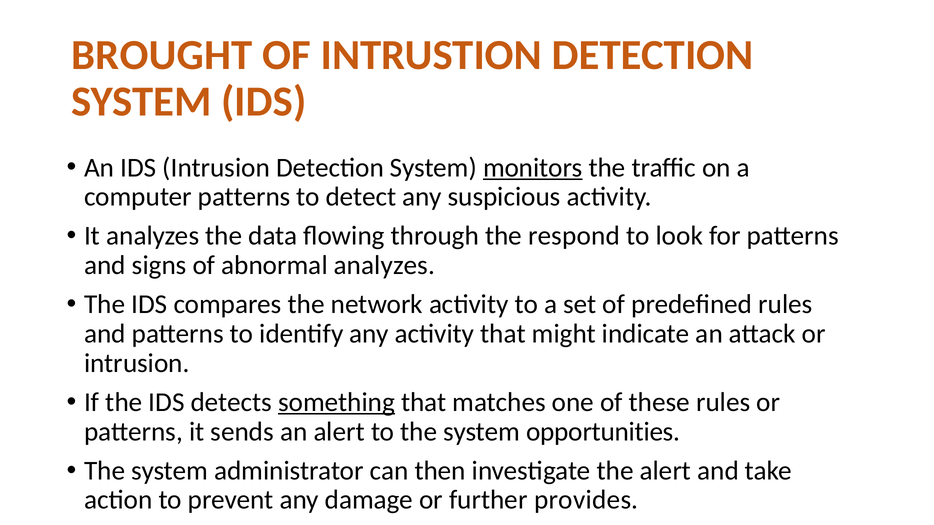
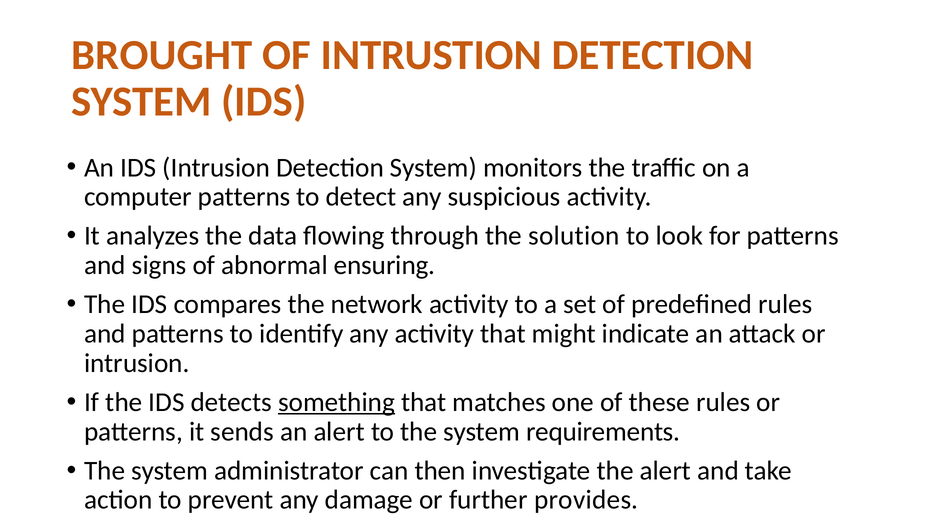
monitors underline: present -> none
respond: respond -> solution
abnormal analyzes: analyzes -> ensuring
opportunities: opportunities -> requirements
